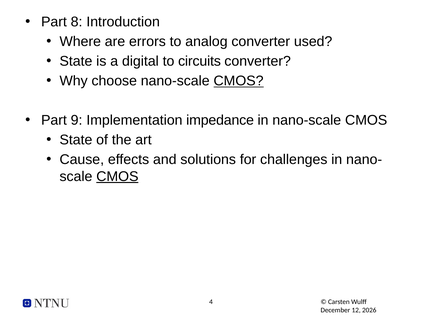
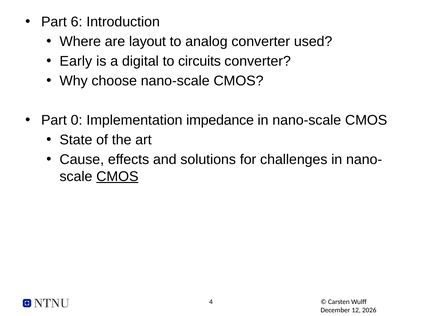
8: 8 -> 6
errors: errors -> layout
State at (76, 61): State -> Early
CMOS at (239, 81) underline: present -> none
9: 9 -> 0
